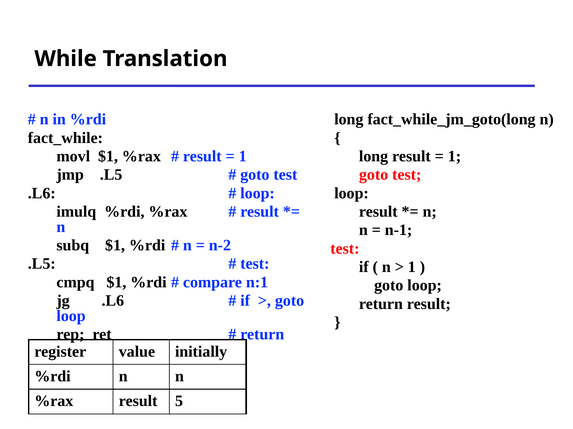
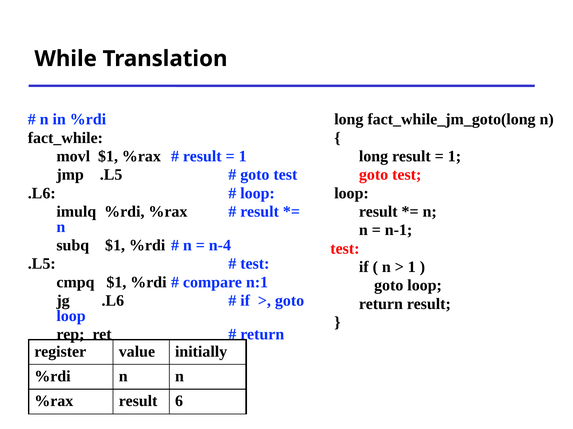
n-2: n-2 -> n-4
5: 5 -> 6
